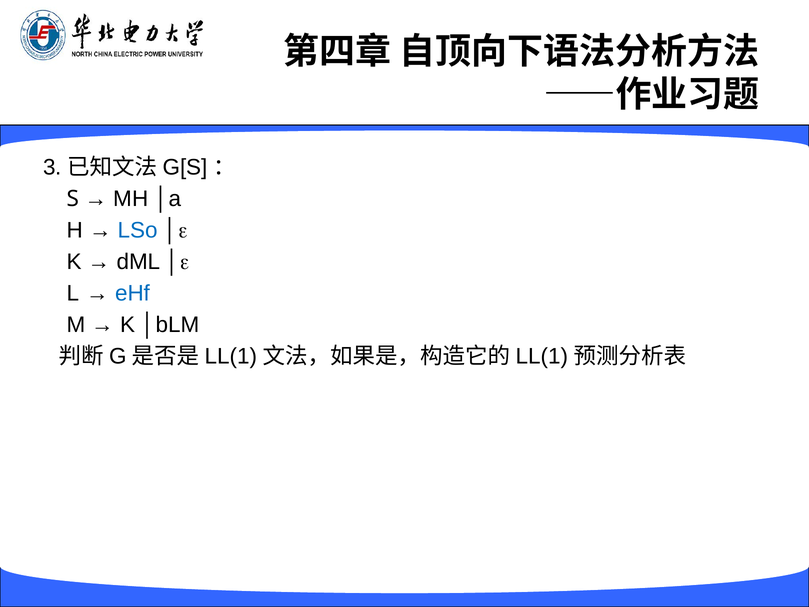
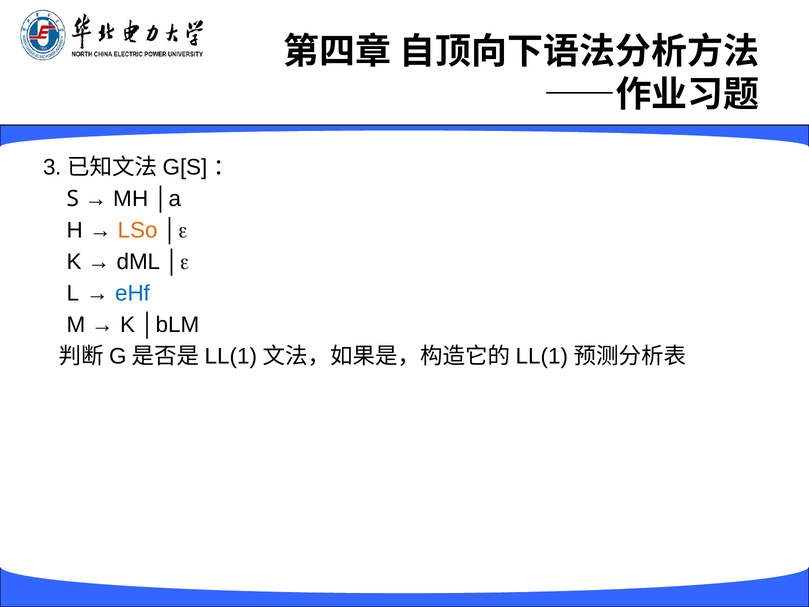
LSo colour: blue -> orange
